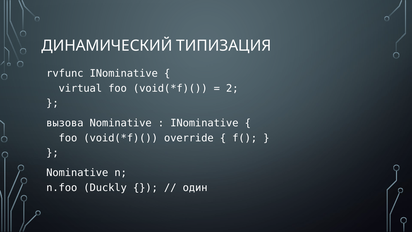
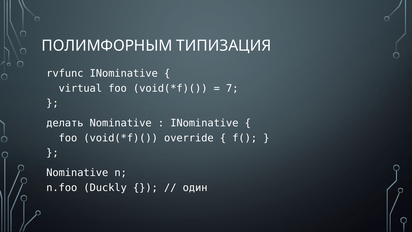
ДИНАМИЧЕСКИЙ: ДИНАМИЧЕСКИЙ -> ПОЛИМФОРНЫМ
2: 2 -> 7
вызова: вызова -> делать
